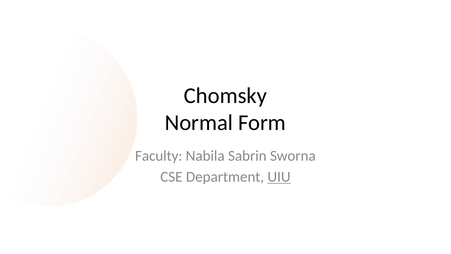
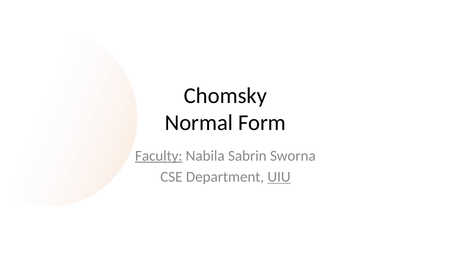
Faculty underline: none -> present
